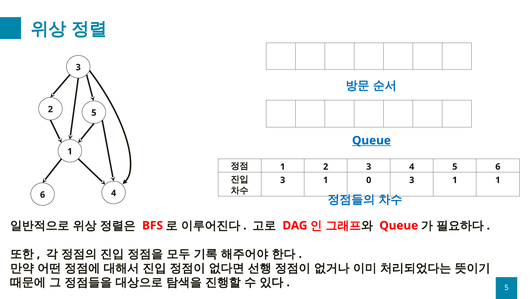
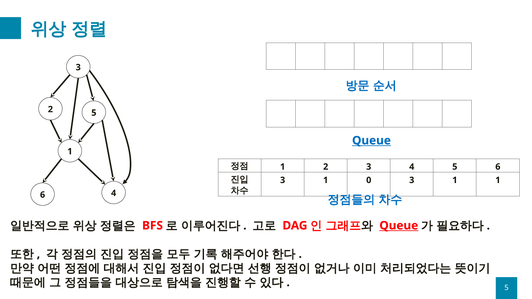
Queue at (399, 226) underline: none -> present
